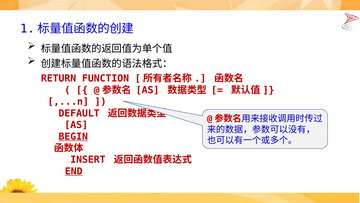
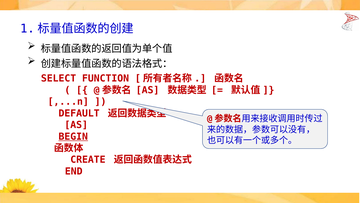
RETURN: RETURN -> SELECT
INSERT: INSERT -> CREATE
END underline: present -> none
